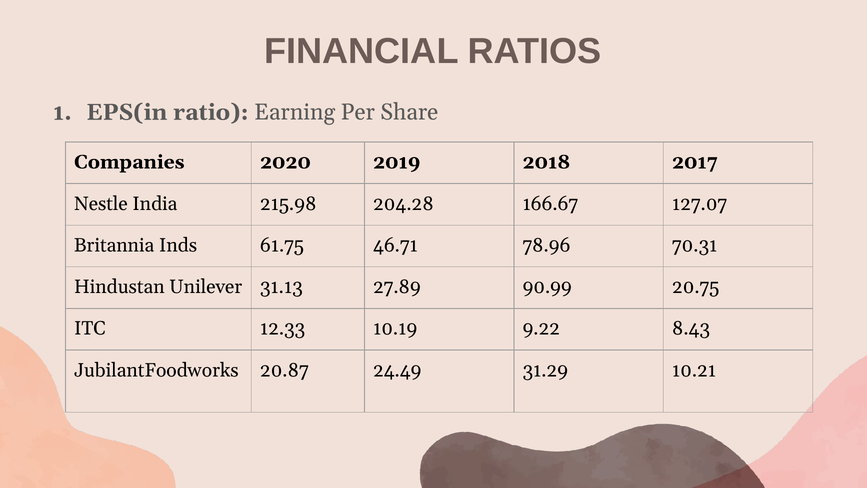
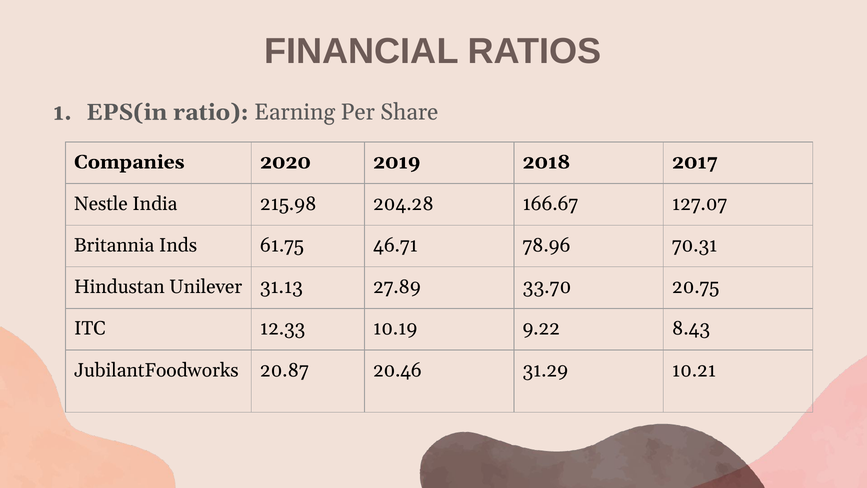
90.99: 90.99 -> 33.70
24.49: 24.49 -> 20.46
